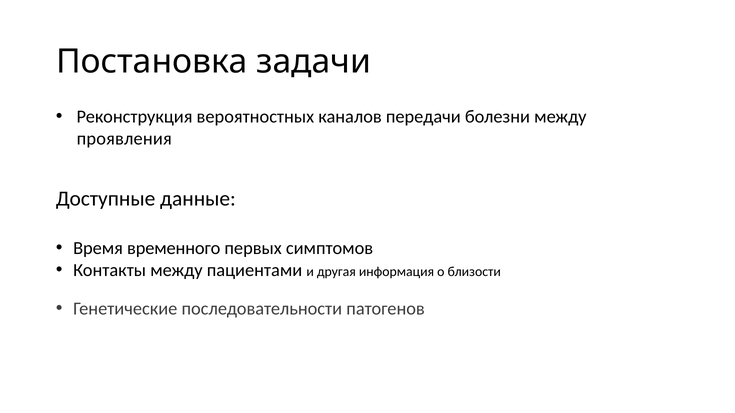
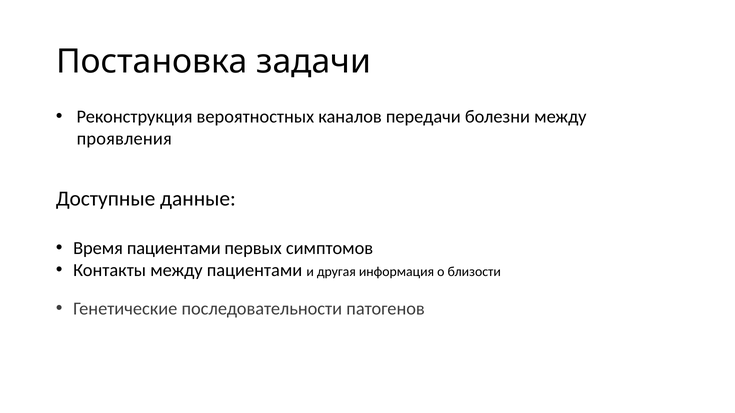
Время временного: временного -> пациентами
